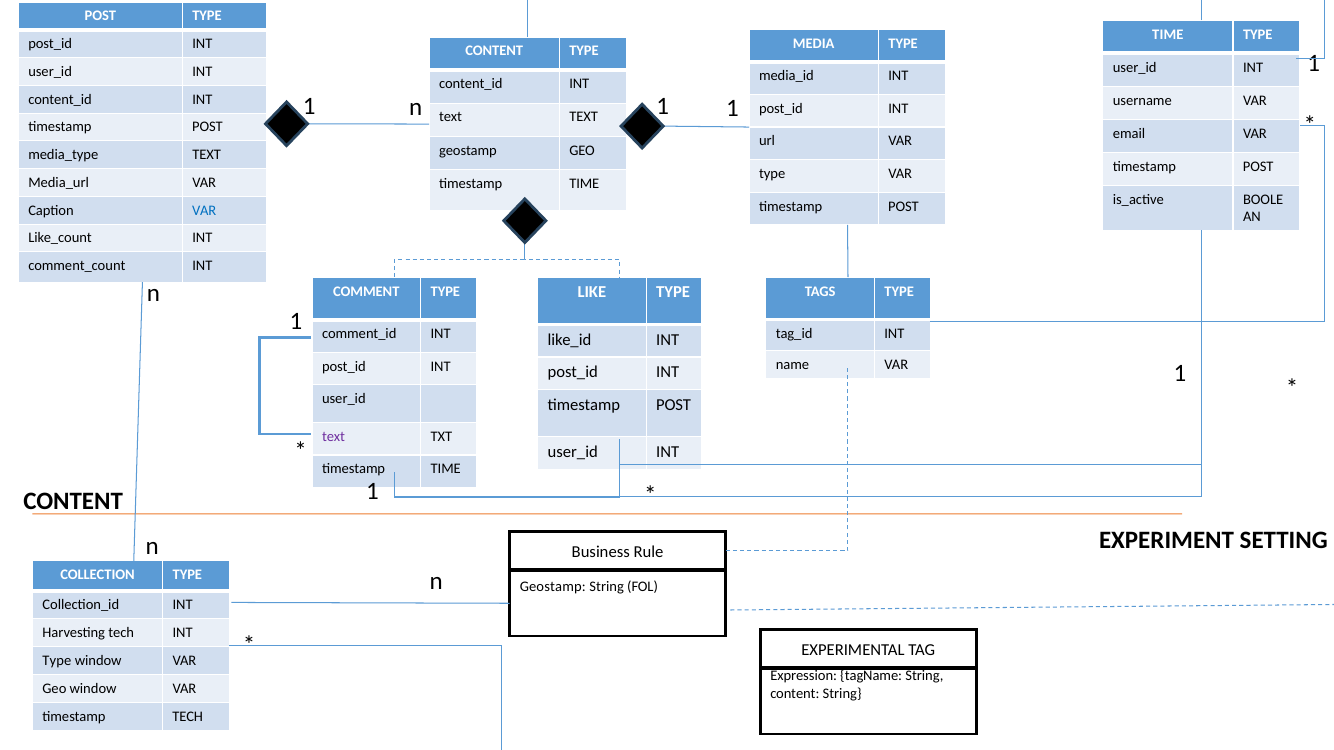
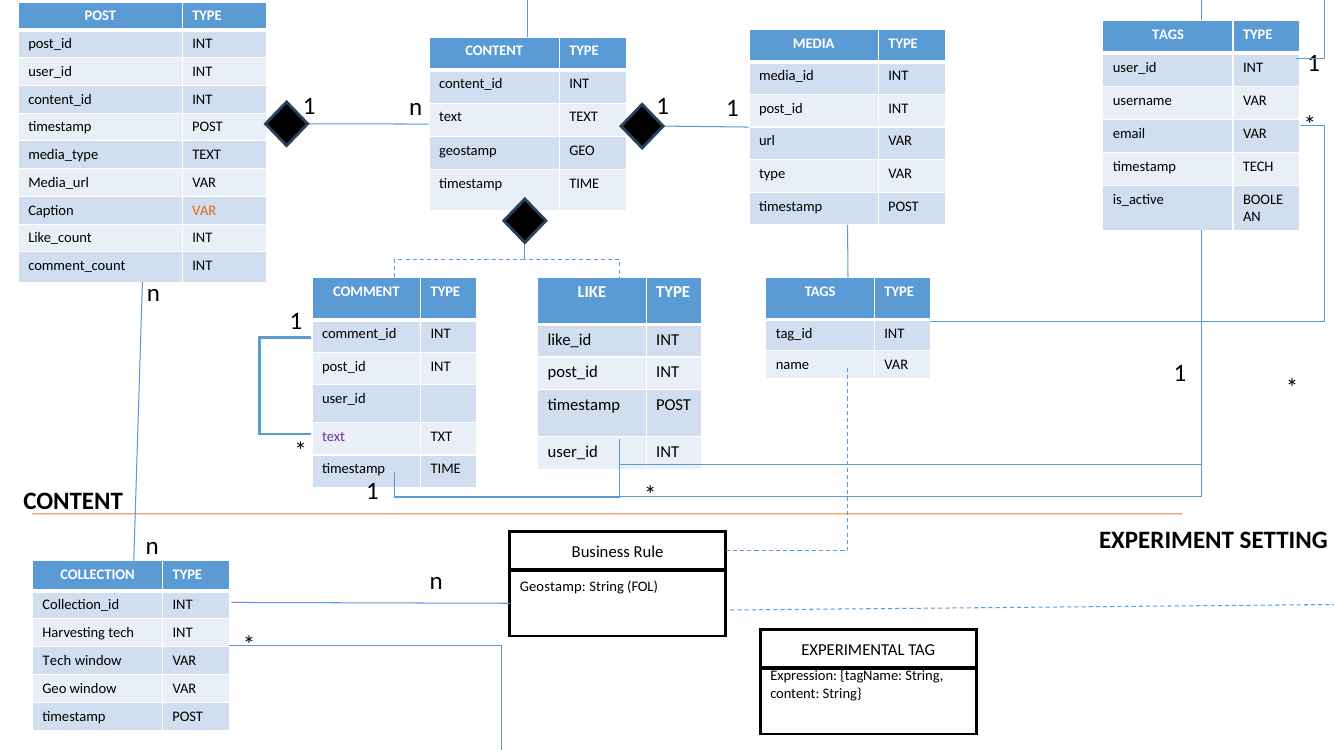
TIME at (1168, 34): TIME -> TAGS
POST at (1258, 167): POST -> TECH
VAR at (204, 210) colour: blue -> orange
Type at (57, 661): Type -> Tech
TECH at (188, 717): TECH -> POST
